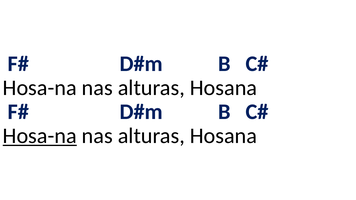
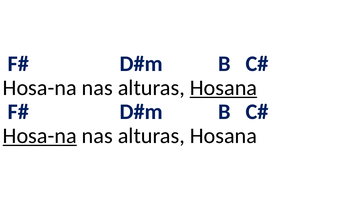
Hosana at (223, 88) underline: none -> present
